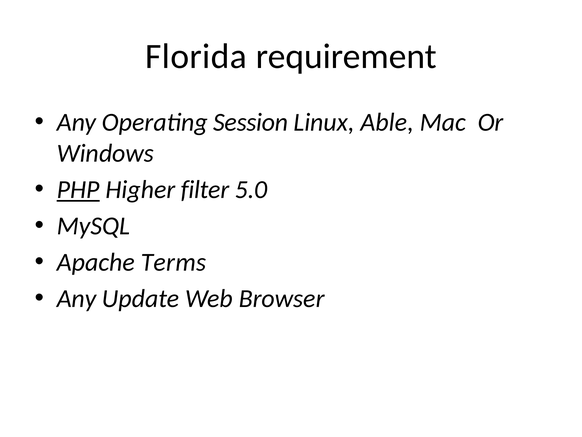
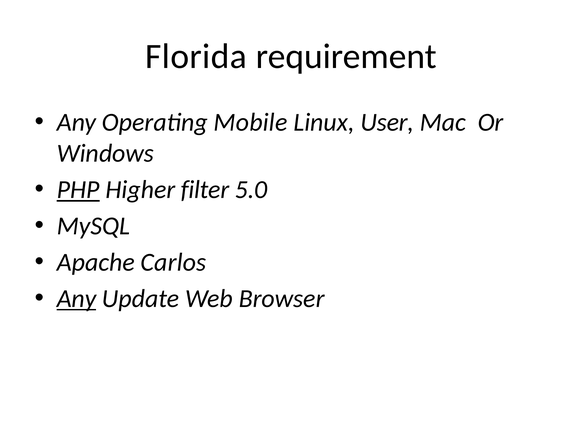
Session: Session -> Mobile
Able: Able -> User
Terms: Terms -> Carlos
Any at (76, 298) underline: none -> present
